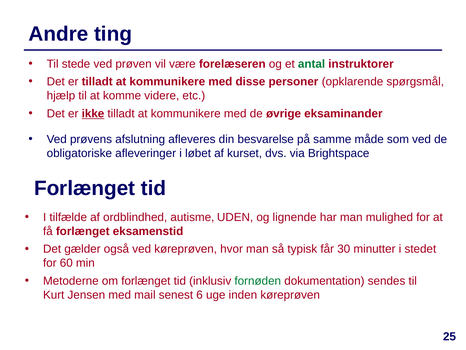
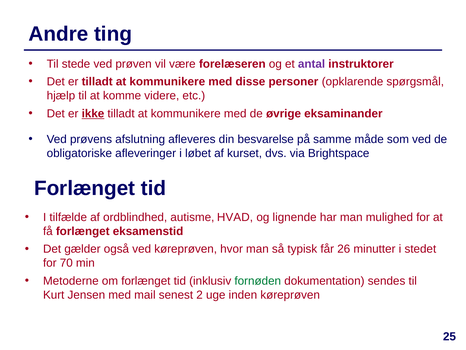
antal colour: green -> purple
UDEN: UDEN -> HVAD
30: 30 -> 26
60: 60 -> 70
6: 6 -> 2
